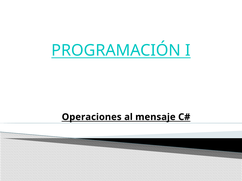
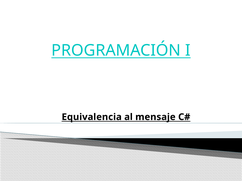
Operaciones: Operaciones -> Equivalencia
